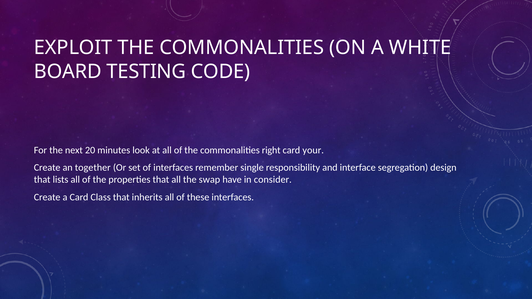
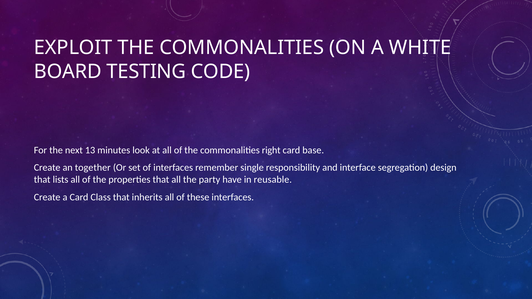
20: 20 -> 13
your: your -> base
swap: swap -> party
consider: consider -> reusable
